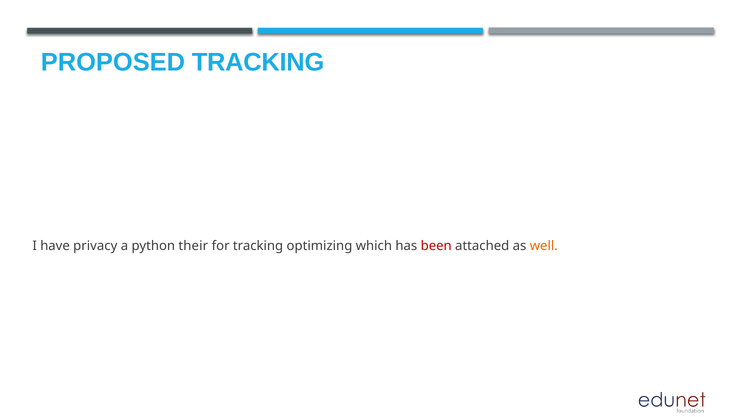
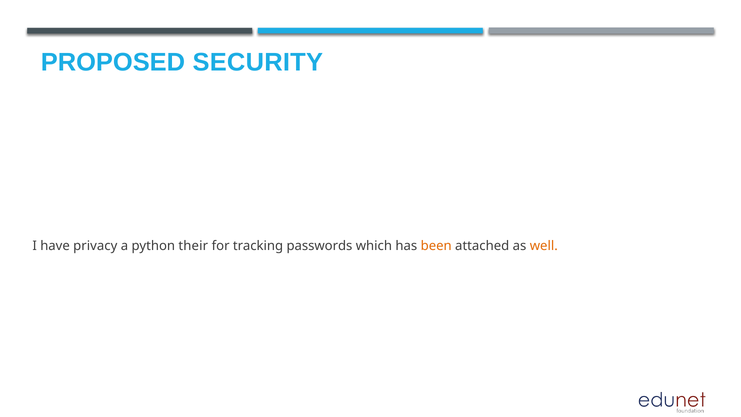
PROPOSED TRACKING: TRACKING -> SECURITY
optimizing: optimizing -> passwords
been colour: red -> orange
